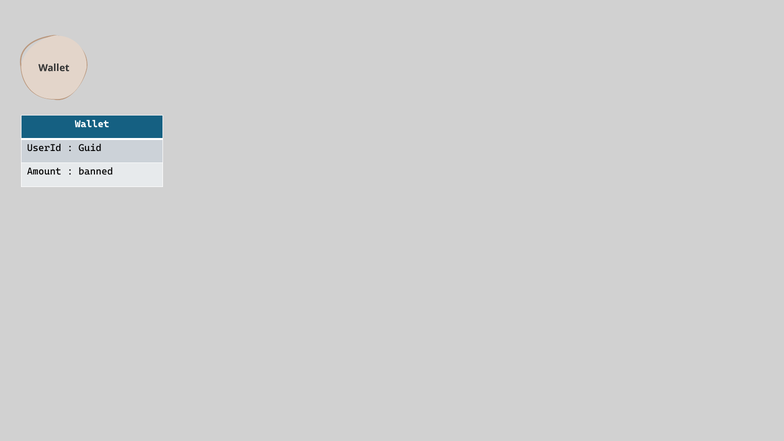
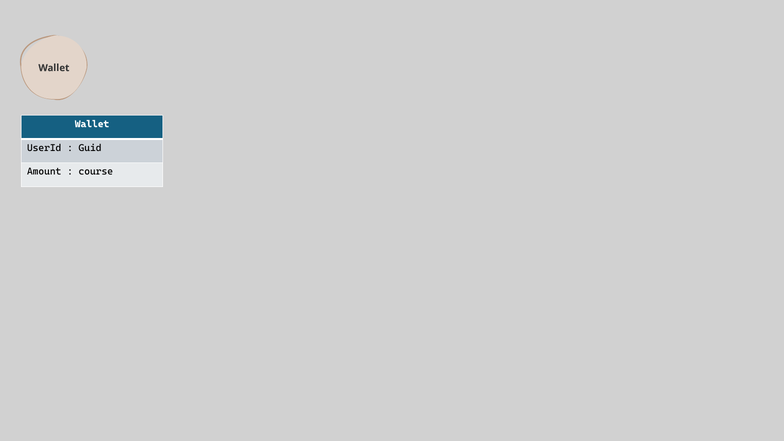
banned: banned -> course
